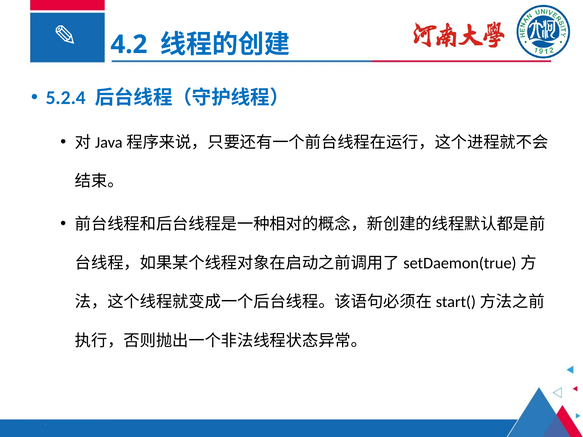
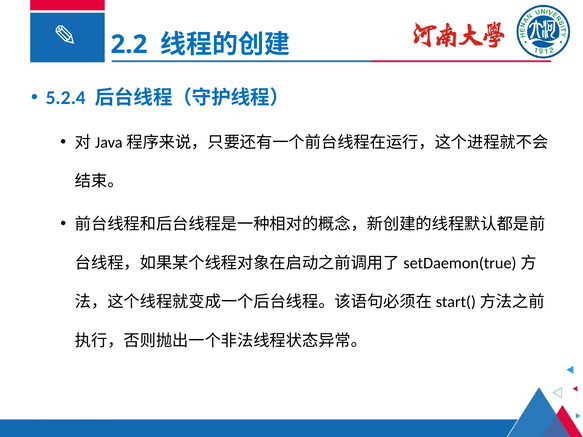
4.2: 4.2 -> 2.2
